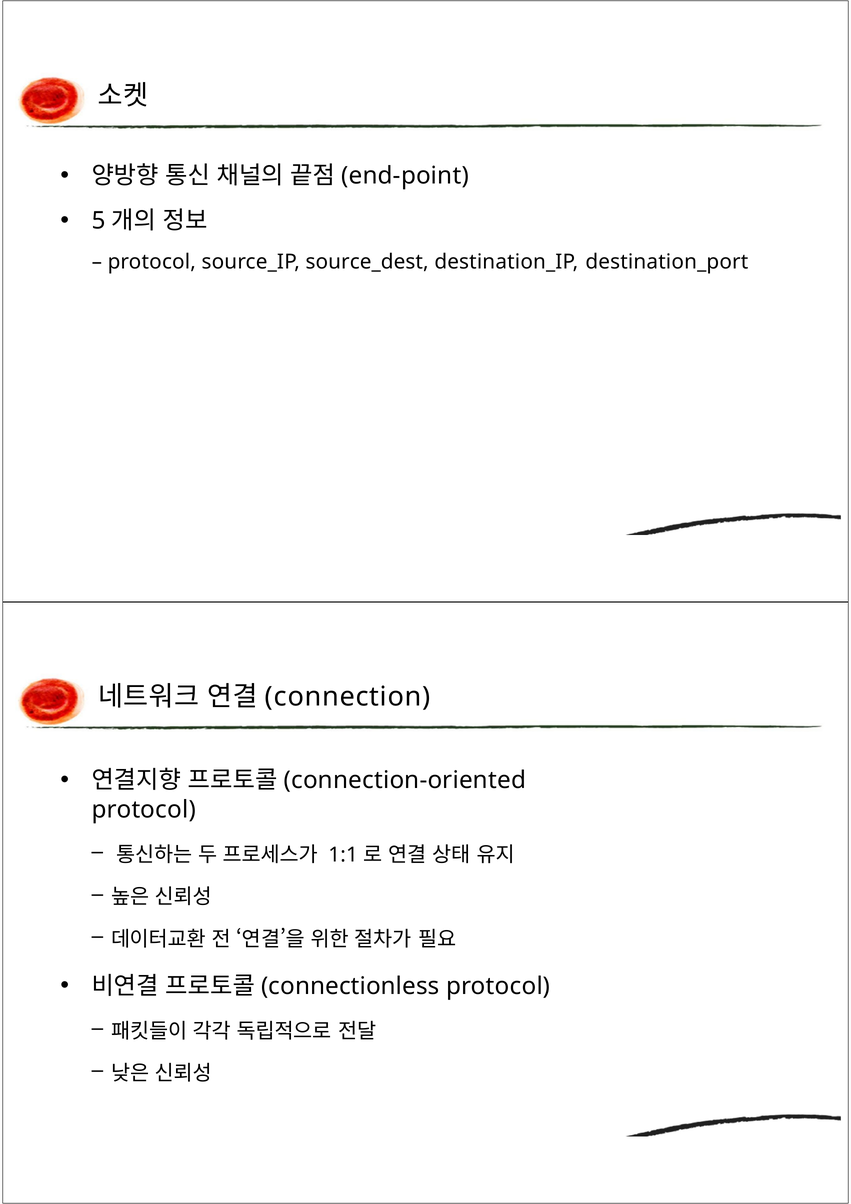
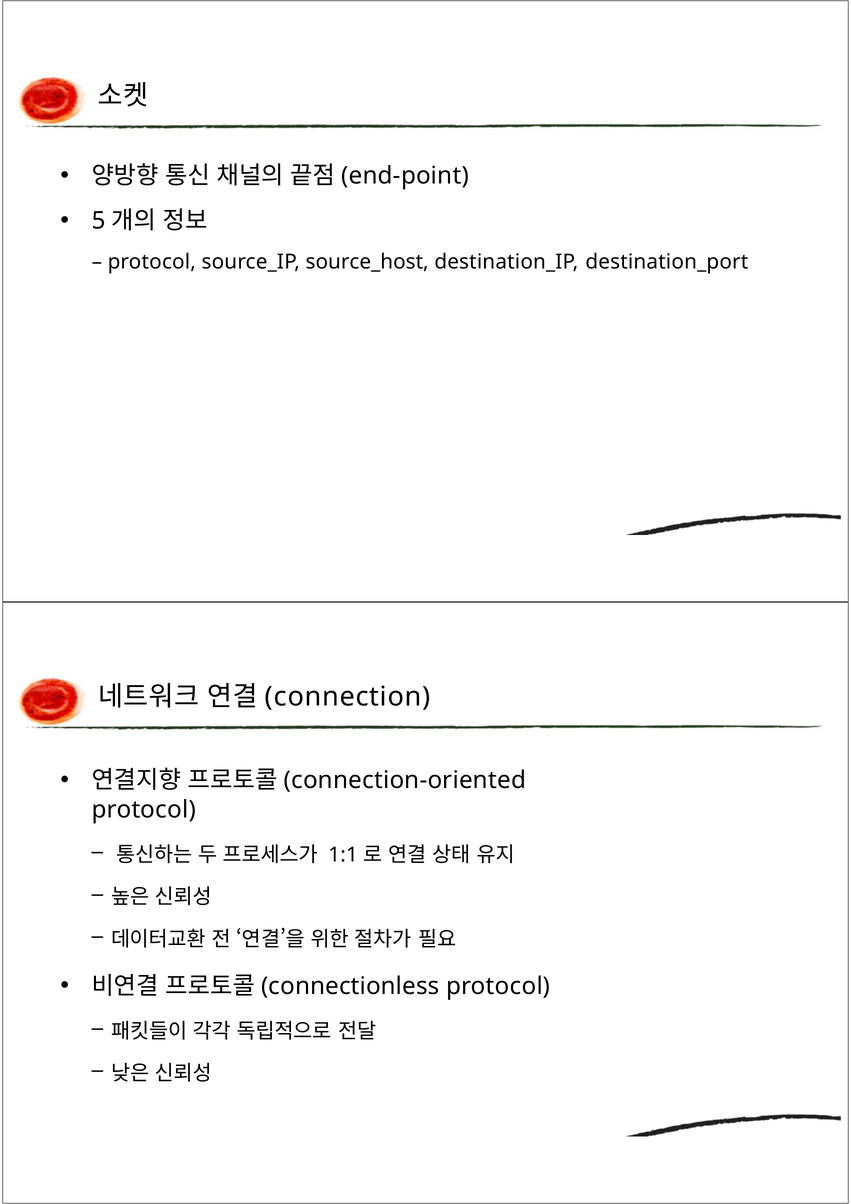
source_dest: source_dest -> source_host
